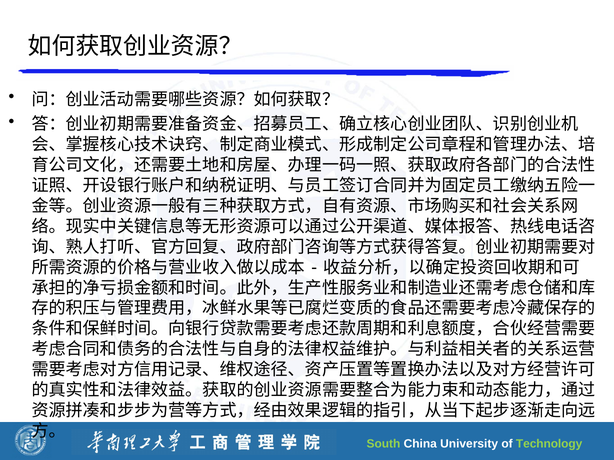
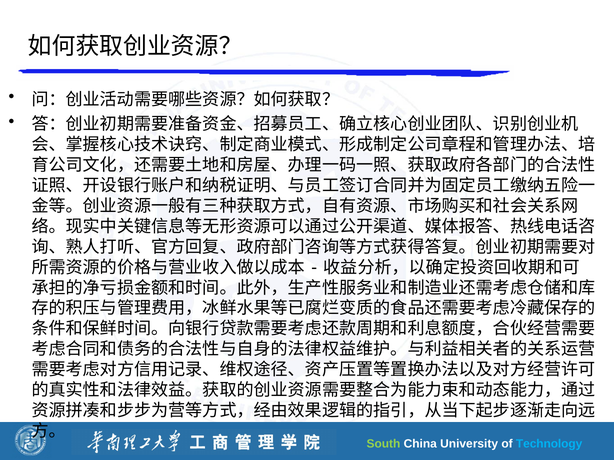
Technology colour: light green -> light blue
